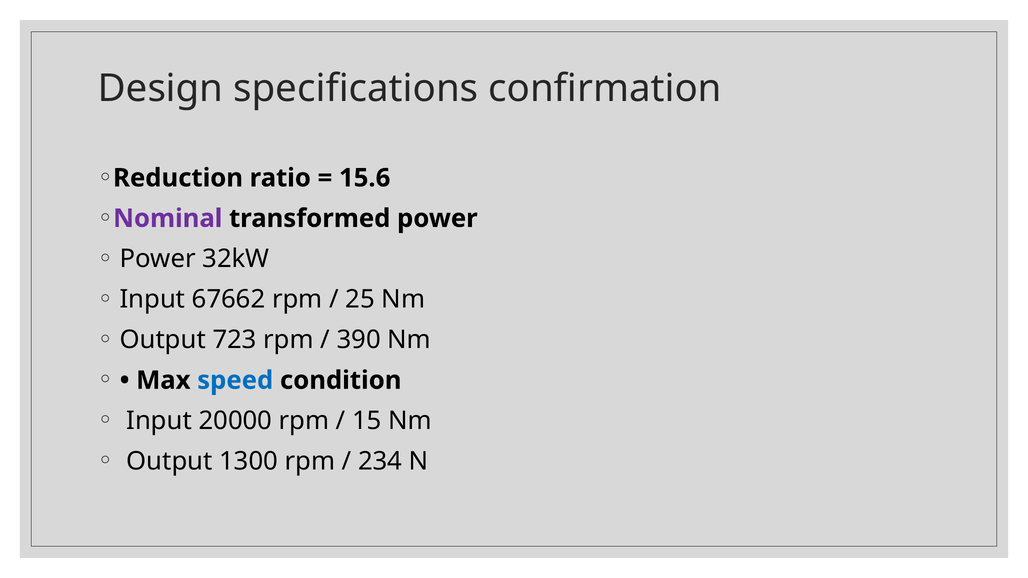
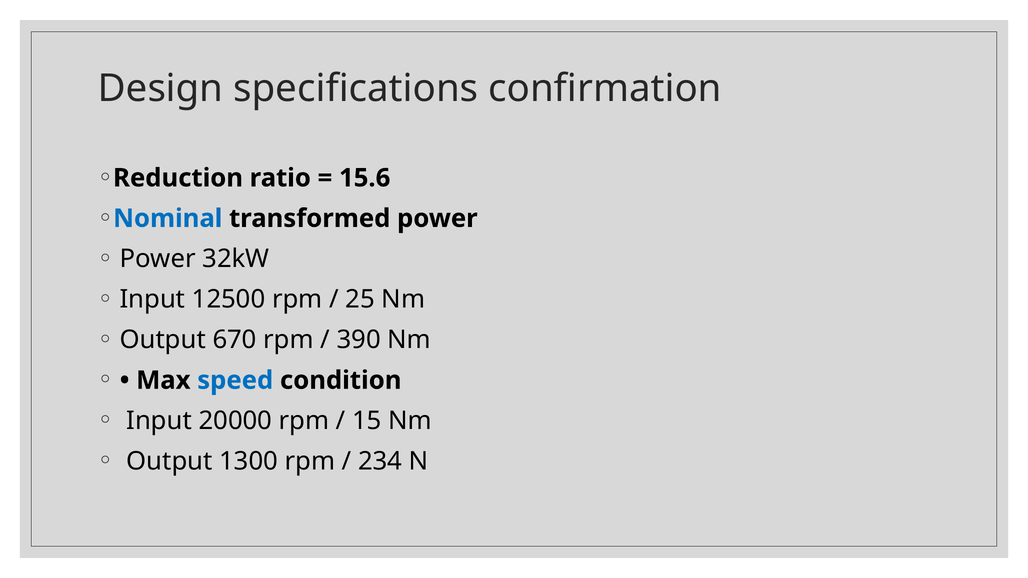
Nominal colour: purple -> blue
67662: 67662 -> 12500
723: 723 -> 670
